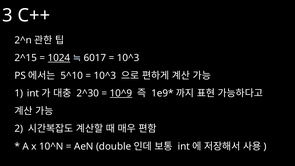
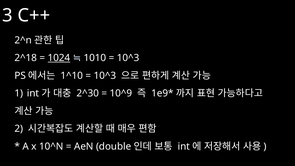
2^15: 2^15 -> 2^18
6017: 6017 -> 1010
5^10: 5^10 -> 1^10
10^9 underline: present -> none
